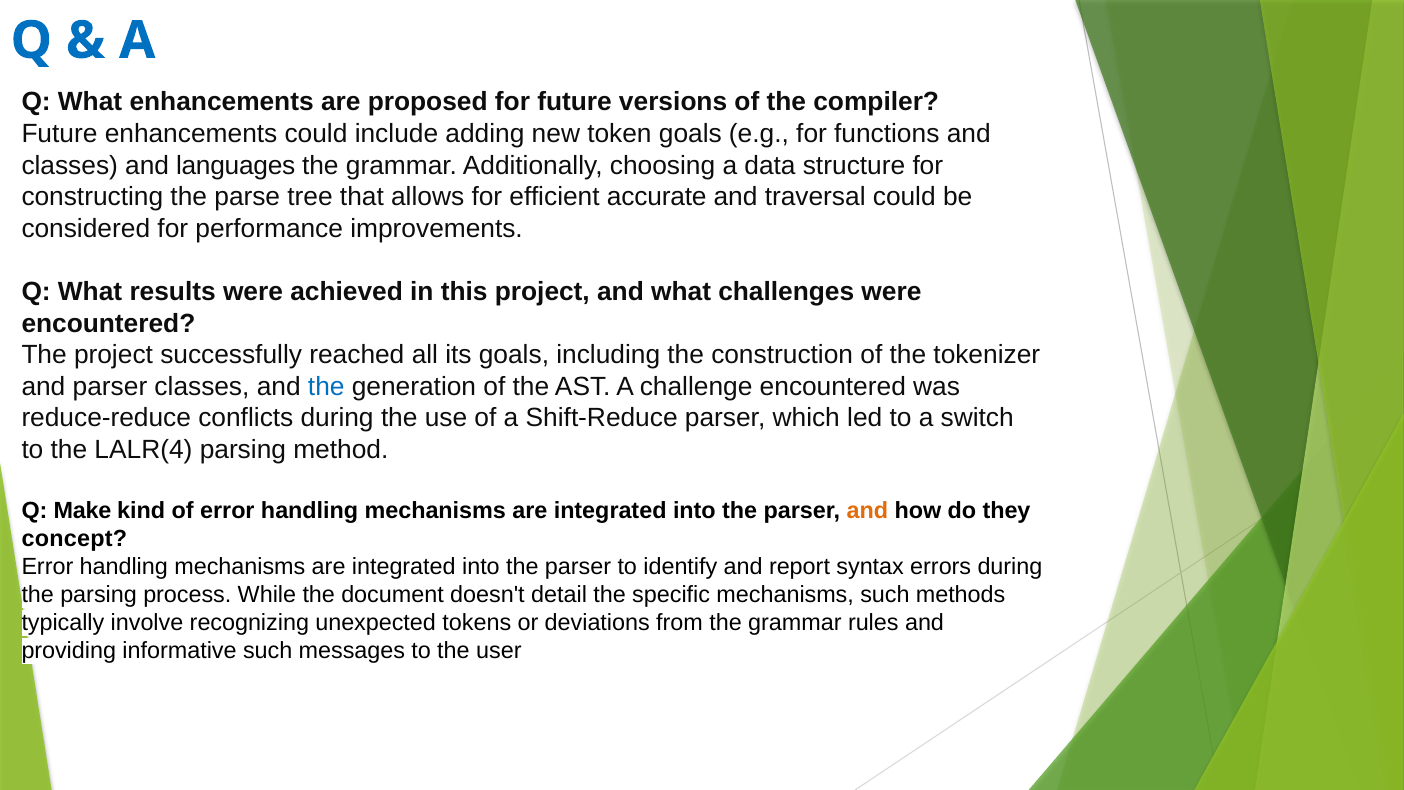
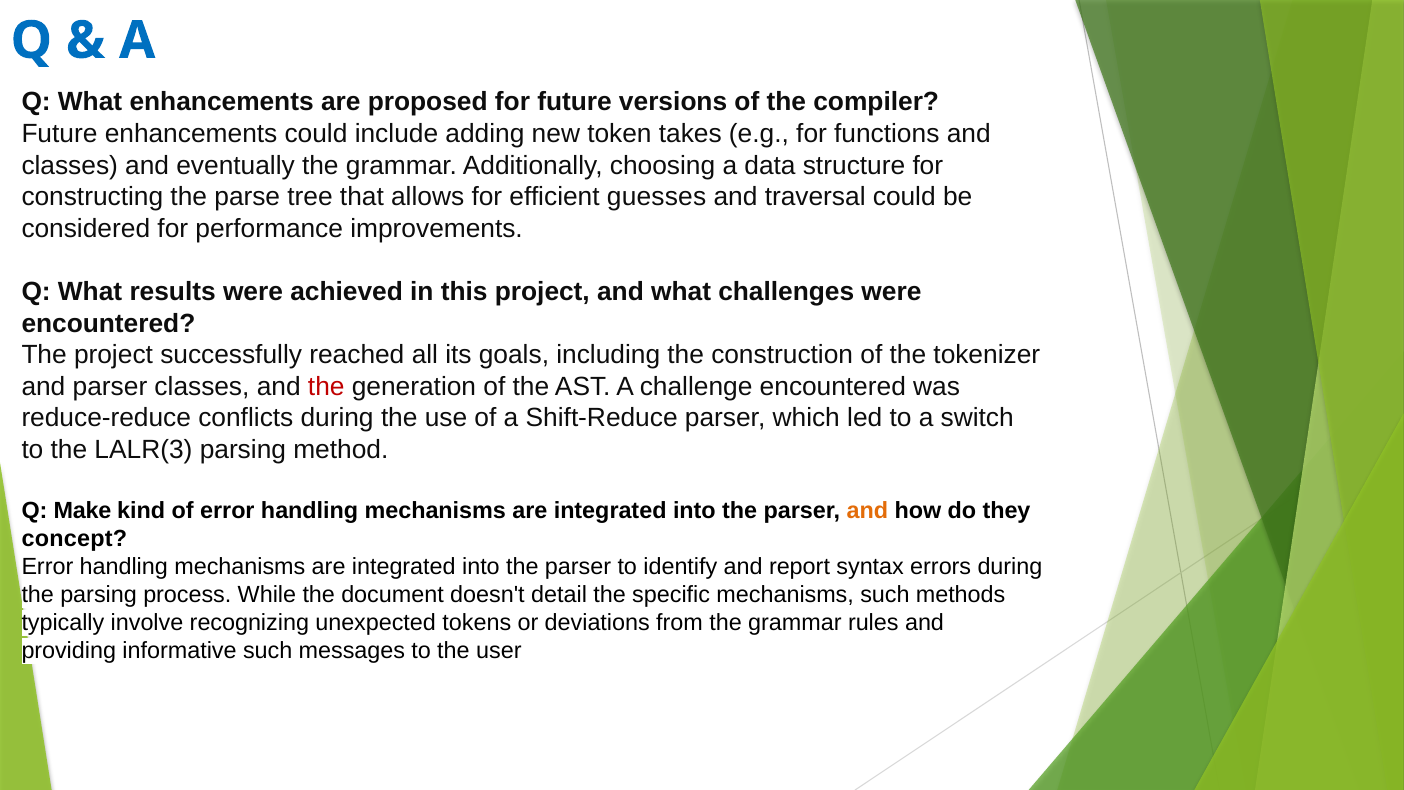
token goals: goals -> takes
languages: languages -> eventually
accurate: accurate -> guesses
the at (326, 386) colour: blue -> red
LALR(4: LALR(4 -> LALR(3
